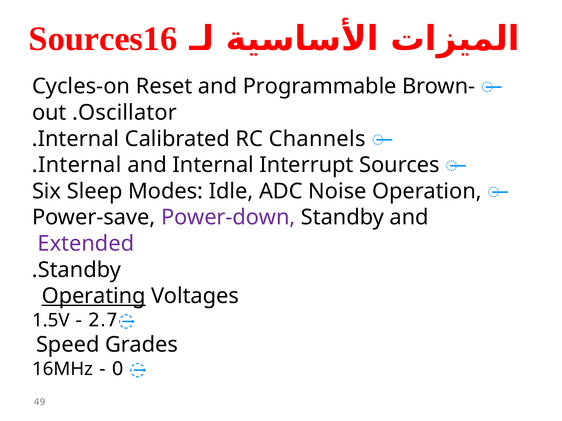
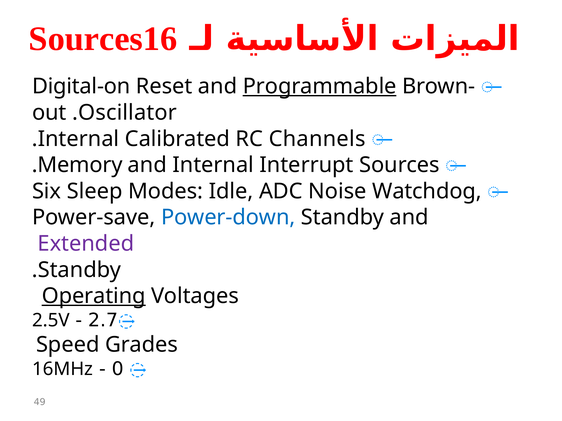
Cycles-on: Cycles-on -> Digital-on
Programmable underline: none -> present
Internal at (80, 165): Internal -> Memory
Operation: Operation -> Watchdog
Power-down colour: purple -> blue
1.5V: 1.5V -> 2.5V
